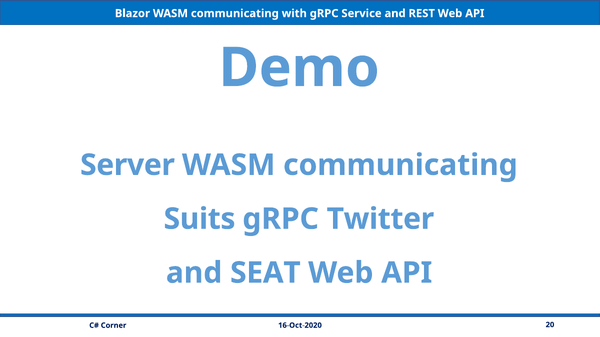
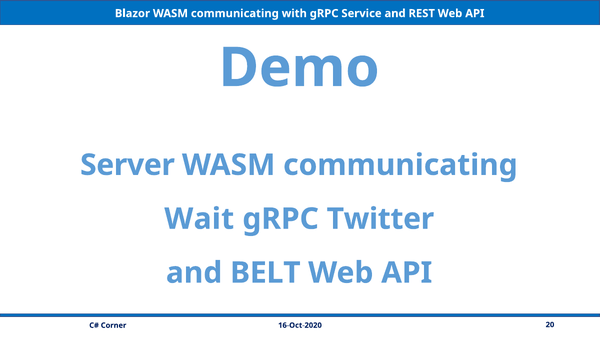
Suits: Suits -> Wait
SEAT: SEAT -> BELT
